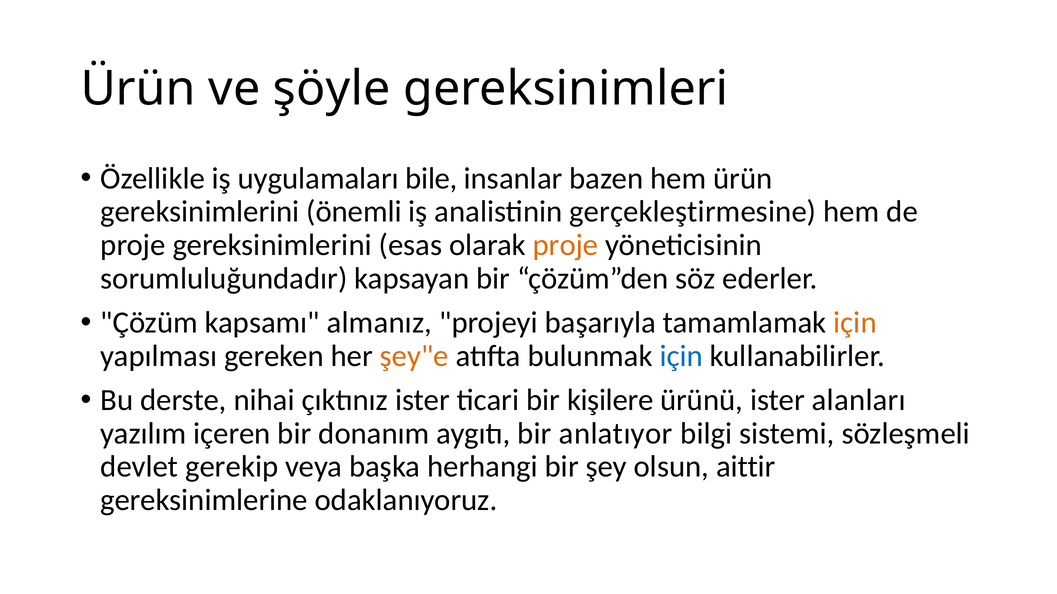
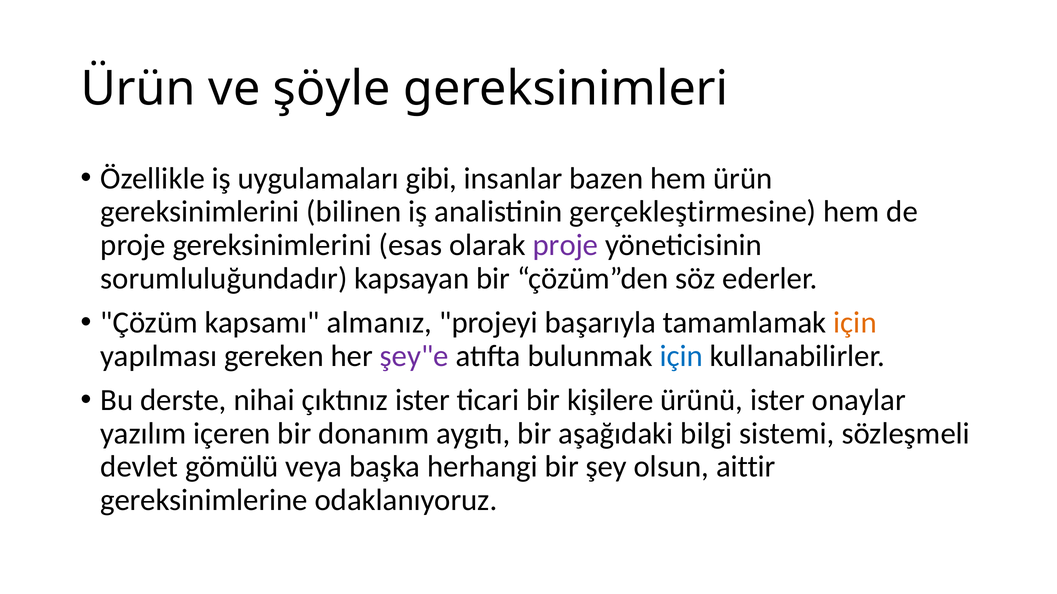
bile: bile -> gibi
önemli: önemli -> bilinen
proje at (566, 245) colour: orange -> purple
şey"e colour: orange -> purple
alanları: alanları -> onaylar
anlatıyor: anlatıyor -> aşağıdaki
gerekip: gerekip -> gömülü
